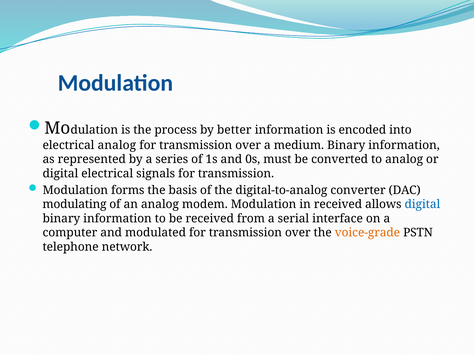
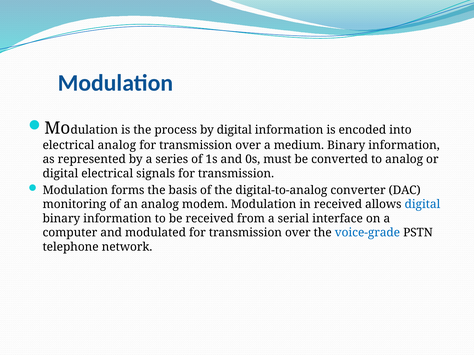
by better: better -> digital
modulating: modulating -> monitoring
voice-grade colour: orange -> blue
